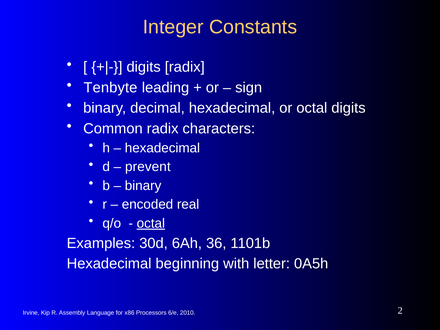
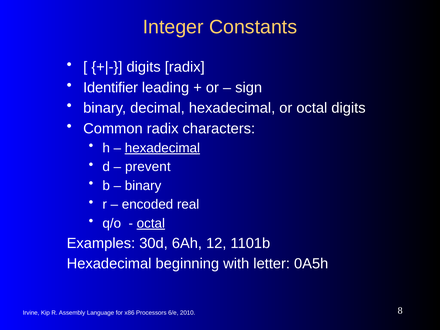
Tenbyte: Tenbyte -> Identifier
hexadecimal at (162, 148) underline: none -> present
36: 36 -> 12
2: 2 -> 8
